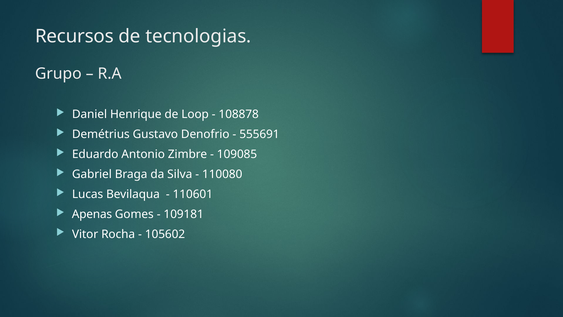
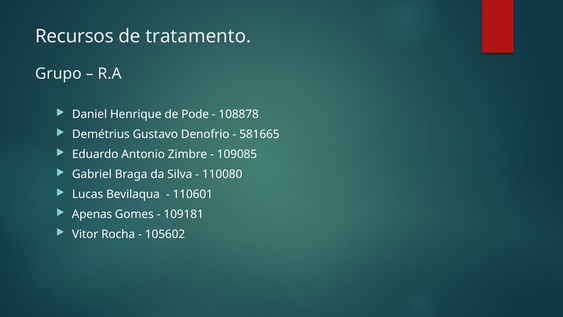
tecnologias: tecnologias -> tratamento
Loop: Loop -> Pode
555691: 555691 -> 581665
